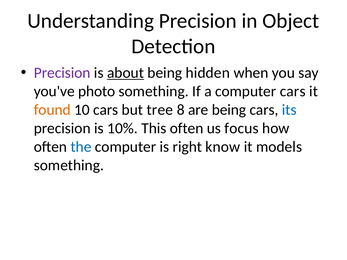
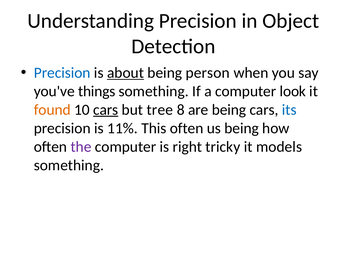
Precision at (62, 73) colour: purple -> blue
hidden: hidden -> person
photo: photo -> things
computer cars: cars -> look
cars at (106, 110) underline: none -> present
10%: 10% -> 11%
us focus: focus -> being
the colour: blue -> purple
know: know -> tricky
